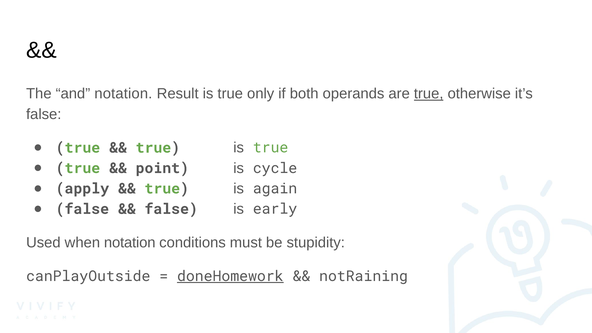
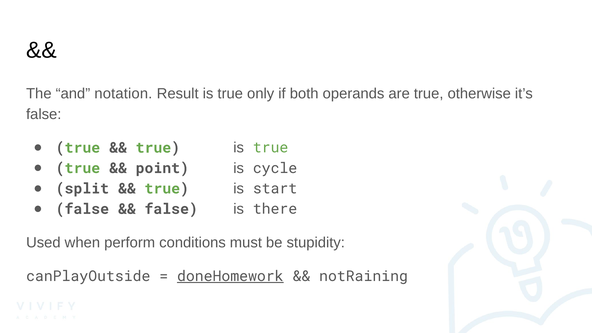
true at (429, 94) underline: present -> none
apply: apply -> split
again: again -> start
early: early -> there
when notation: notation -> perform
